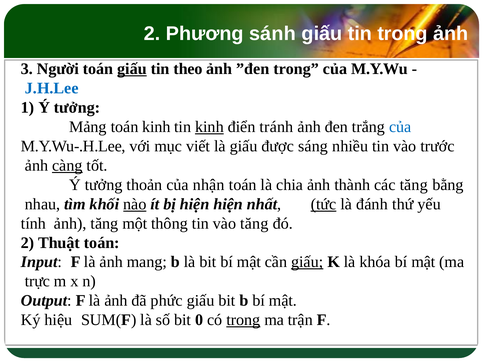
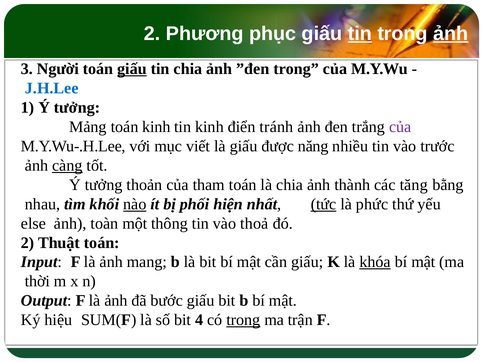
sánh: sánh -> phục
tin at (360, 34) underline: none -> present
ảnh at (451, 34) underline: none -> present
tin theo: theo -> chia
kinh at (209, 127) underline: present -> none
của at (400, 127) colour: blue -> purple
sáng: sáng -> năng
nhận: nhận -> tham
bị hiện: hiện -> phối
đánh: đánh -> phức
tính: tính -> else
ảnh tăng: tăng -> toàn
vào tăng: tăng -> thoả
giấu at (307, 262) underline: present -> none
khóa underline: none -> present
trực: trực -> thời
phức: phức -> bước
0: 0 -> 4
